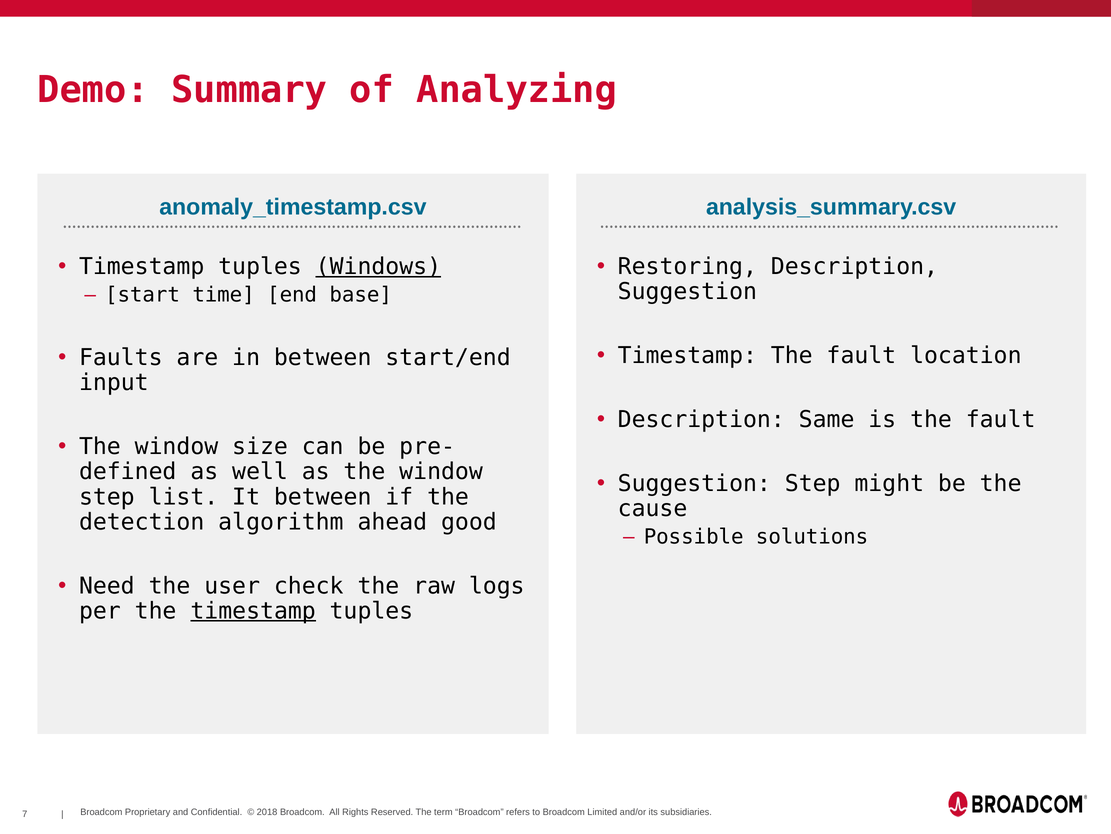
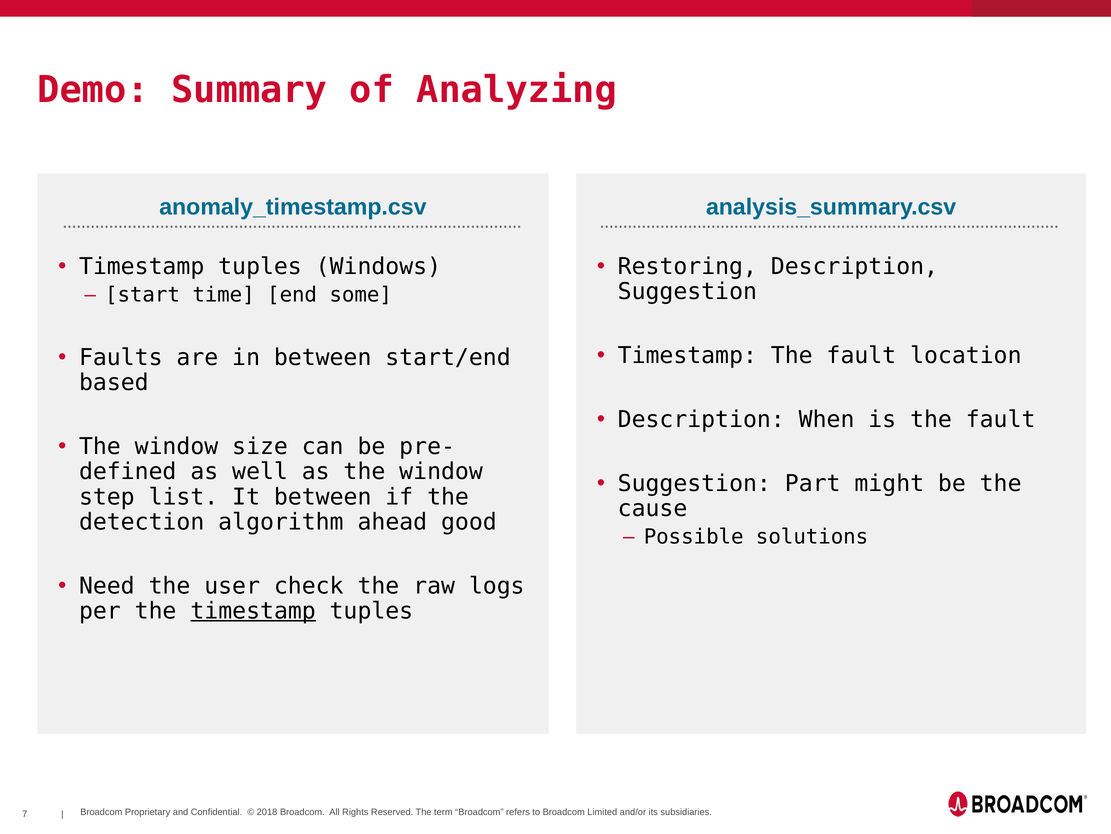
Windows underline: present -> none
base: base -> some
input: input -> based
Same: Same -> When
Suggestion Step: Step -> Part
